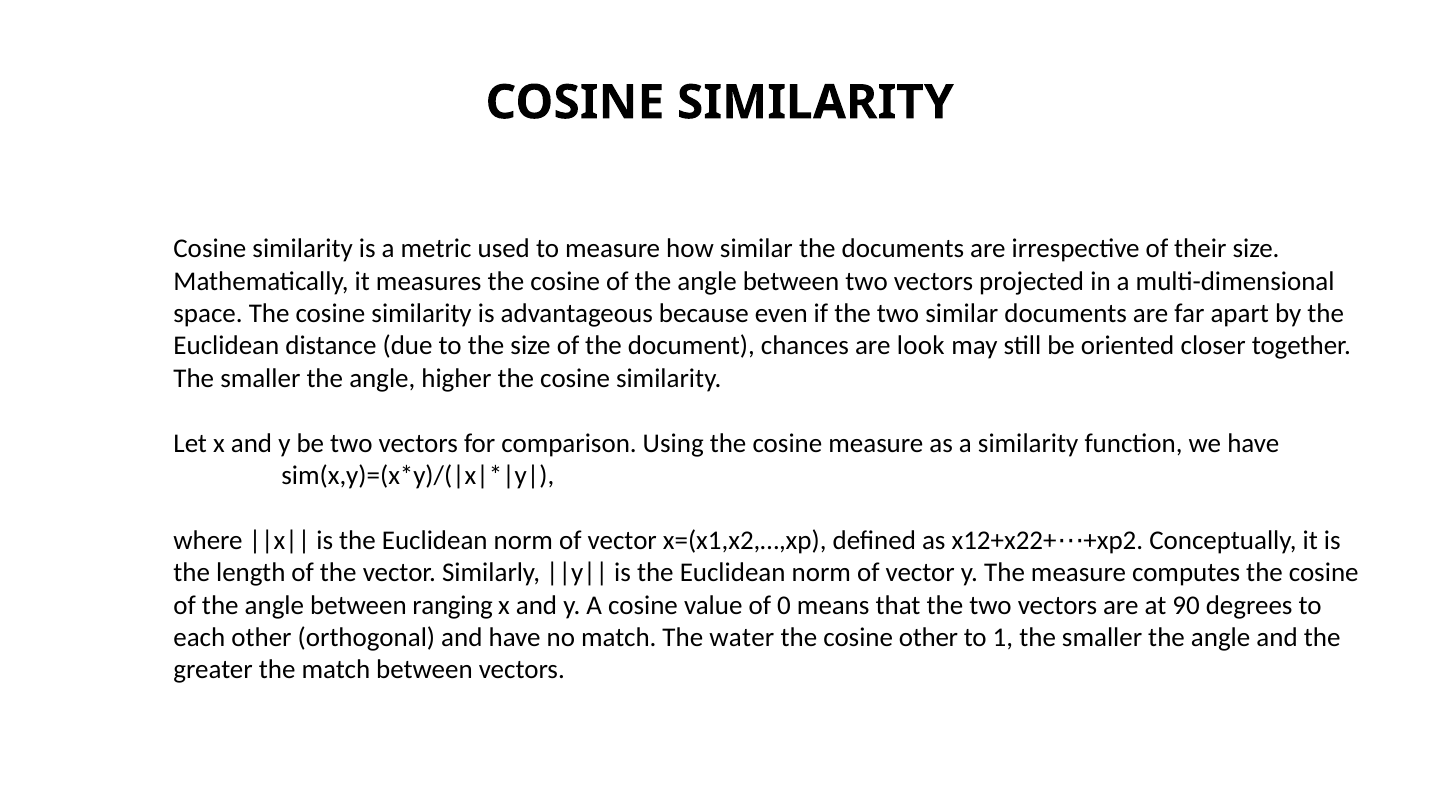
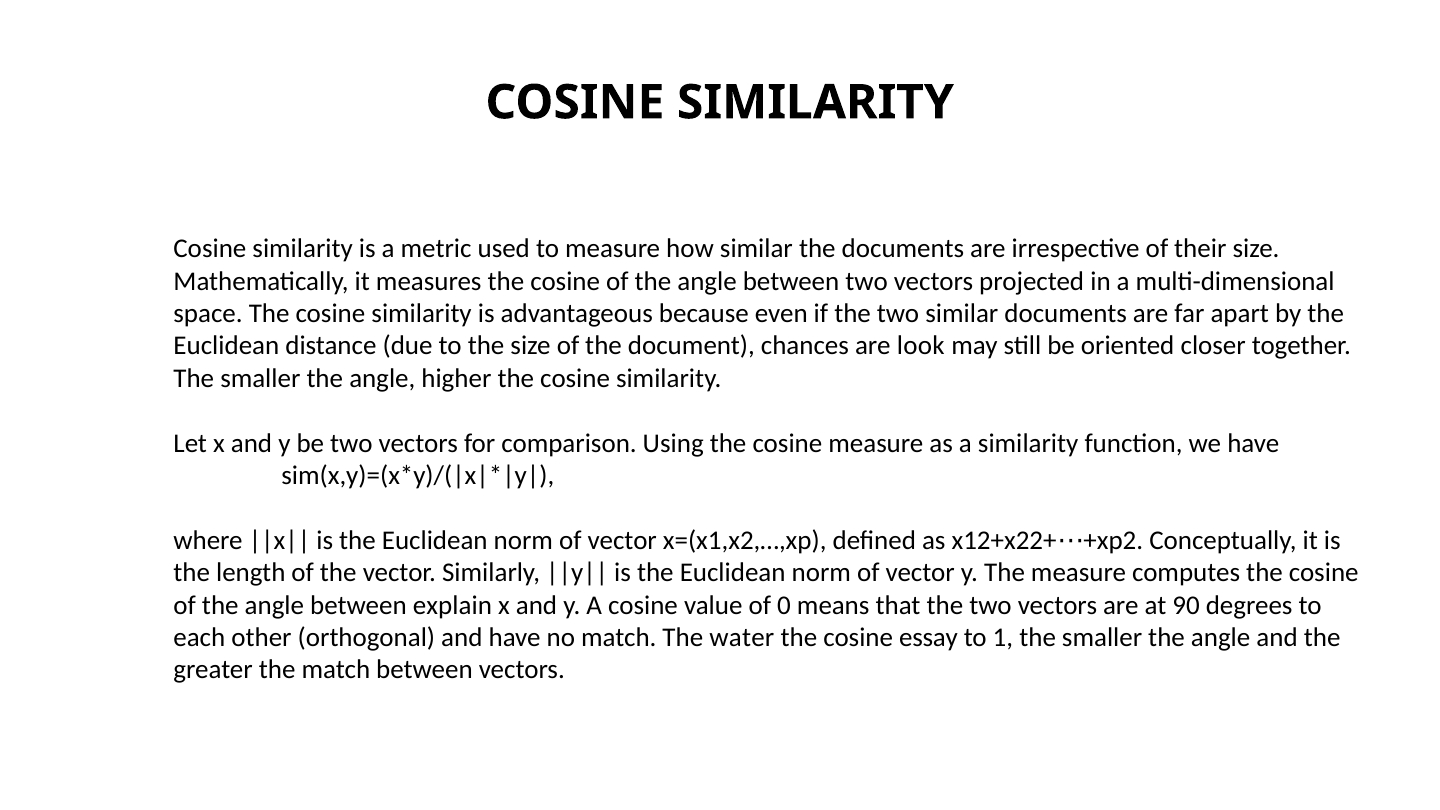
ranging: ranging -> explain
cosine other: other -> essay
